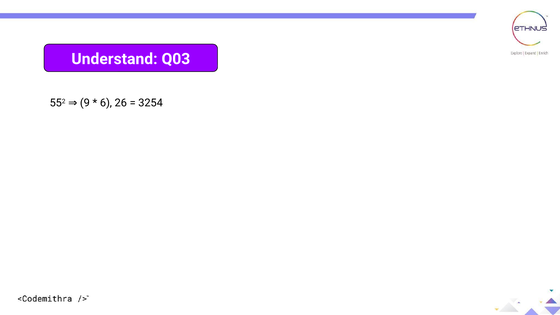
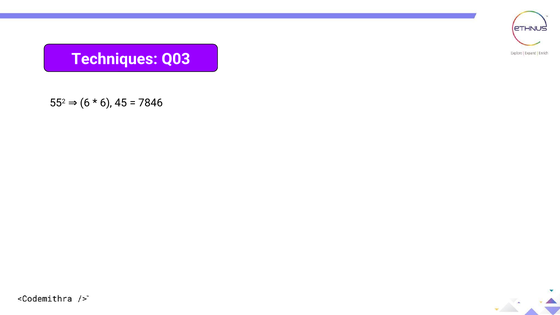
Understand: Understand -> Techniques
552 9: 9 -> 6
26: 26 -> 45
3254: 3254 -> 7846
